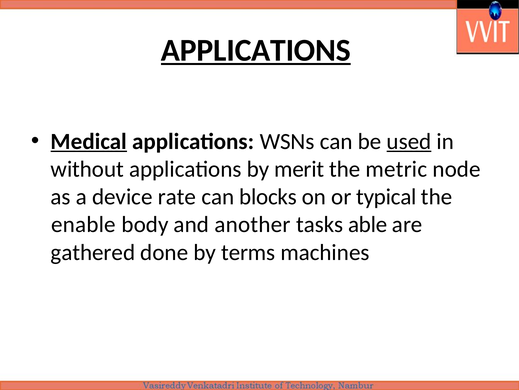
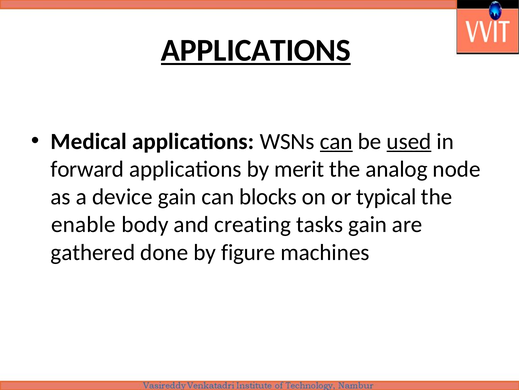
Medical underline: present -> none
can at (336, 141) underline: none -> present
without: without -> forward
metric: metric -> analog
device rate: rate -> gain
another: another -> creating
tasks able: able -> gain
terms: terms -> figure
